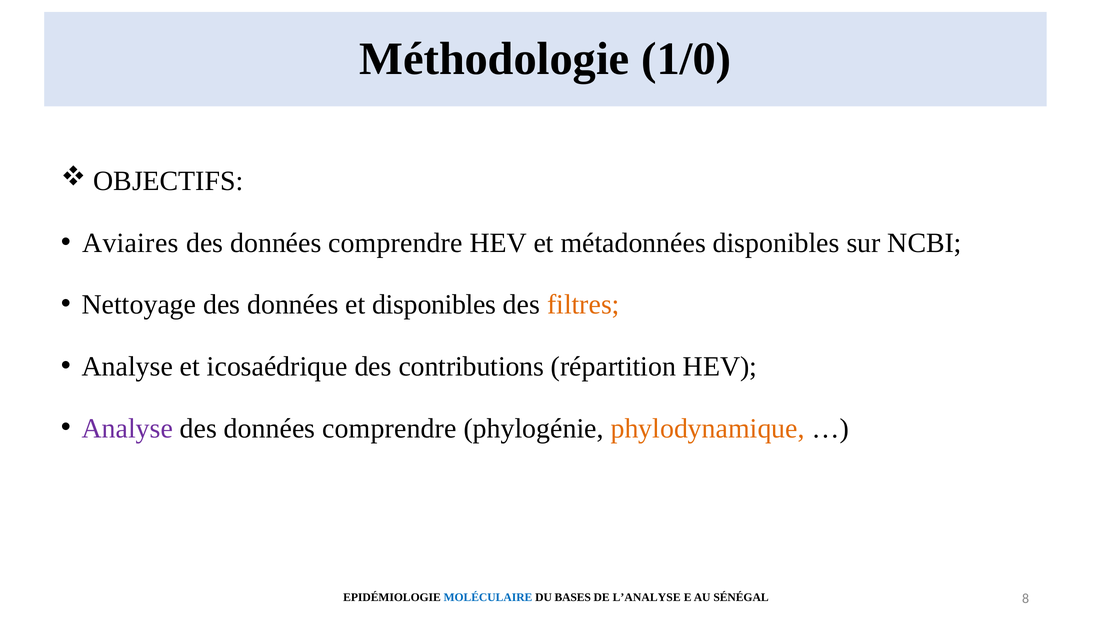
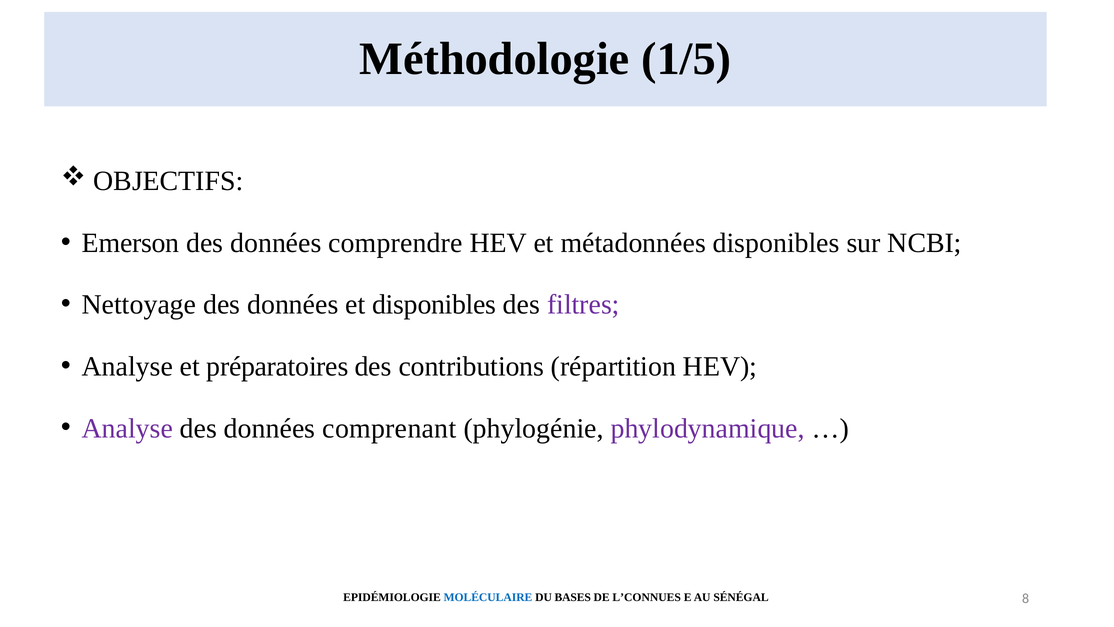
1/0: 1/0 -> 1/5
Aviaires: Aviaires -> Emerson
filtres colour: orange -> purple
icosaédrique: icosaédrique -> préparatoires
comprendre at (389, 428): comprendre -> comprenant
phylodynamique colour: orange -> purple
L’ANALYSE: L’ANALYSE -> L’CONNUES
